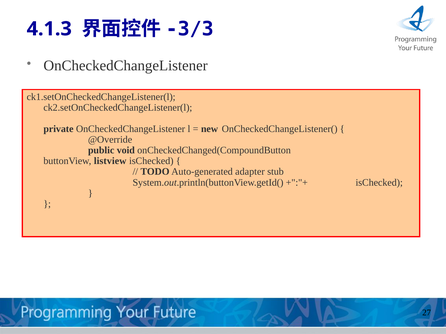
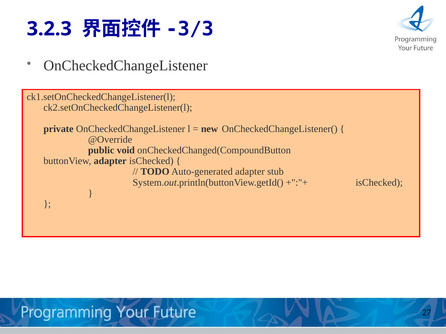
4.1.3: 4.1.3 -> 3.2.3
buttonView listview: listview -> adapter
